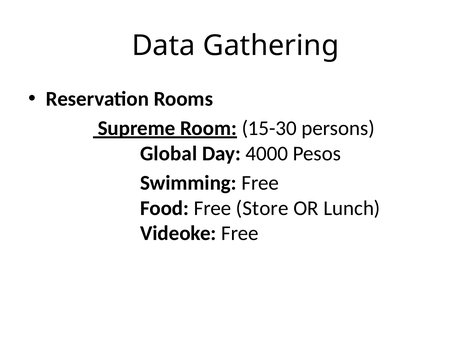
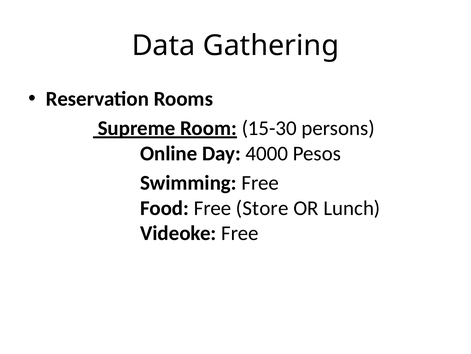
Global: Global -> Online
